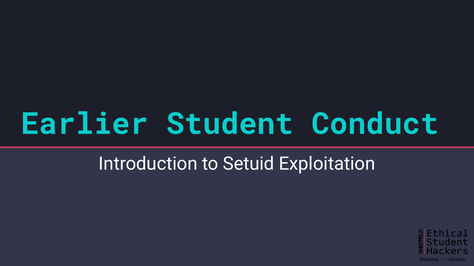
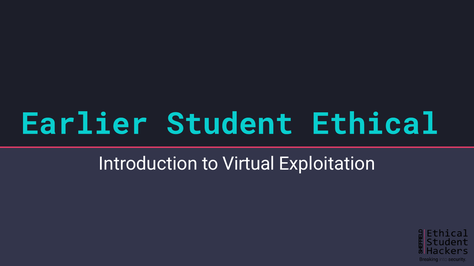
Conduct: Conduct -> Ethical
Setuid: Setuid -> Virtual
